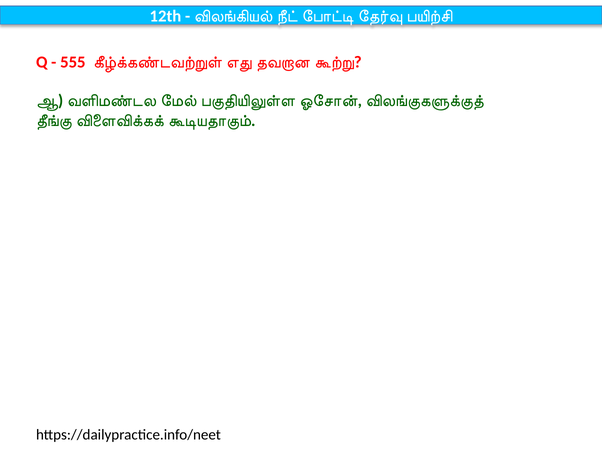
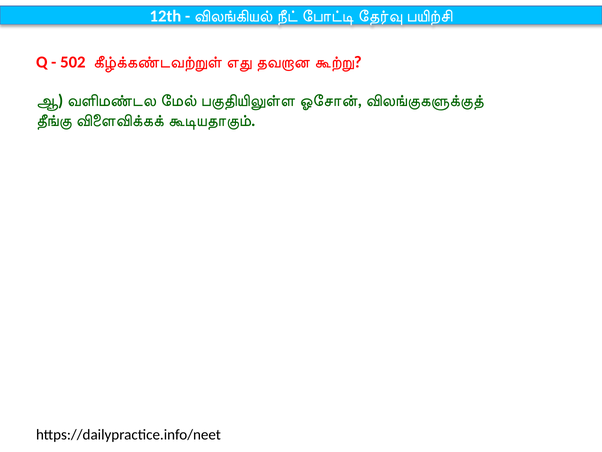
555: 555 -> 502
